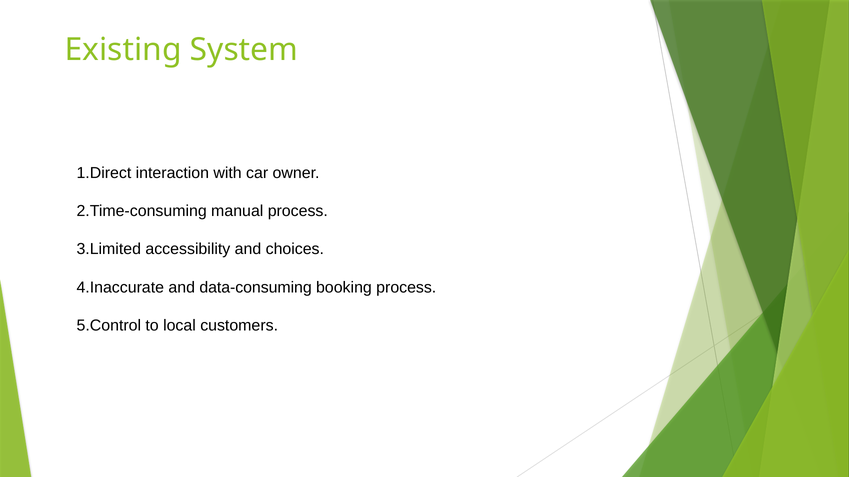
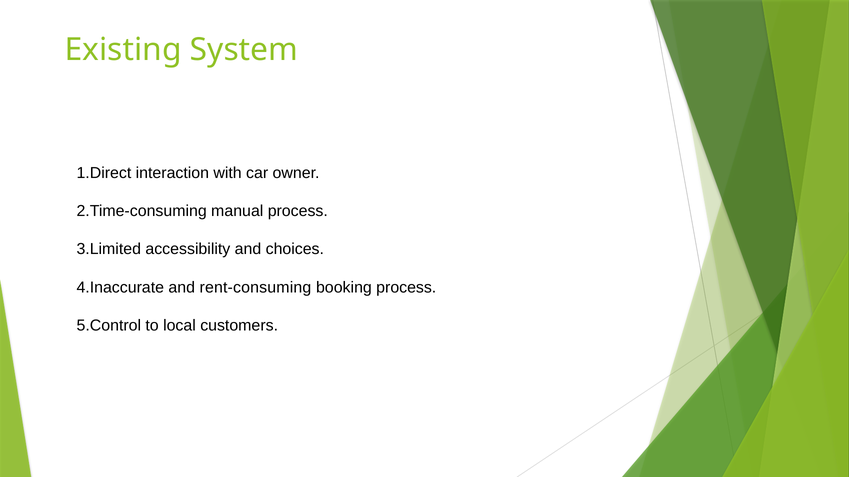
data-consuming: data-consuming -> rent-consuming
